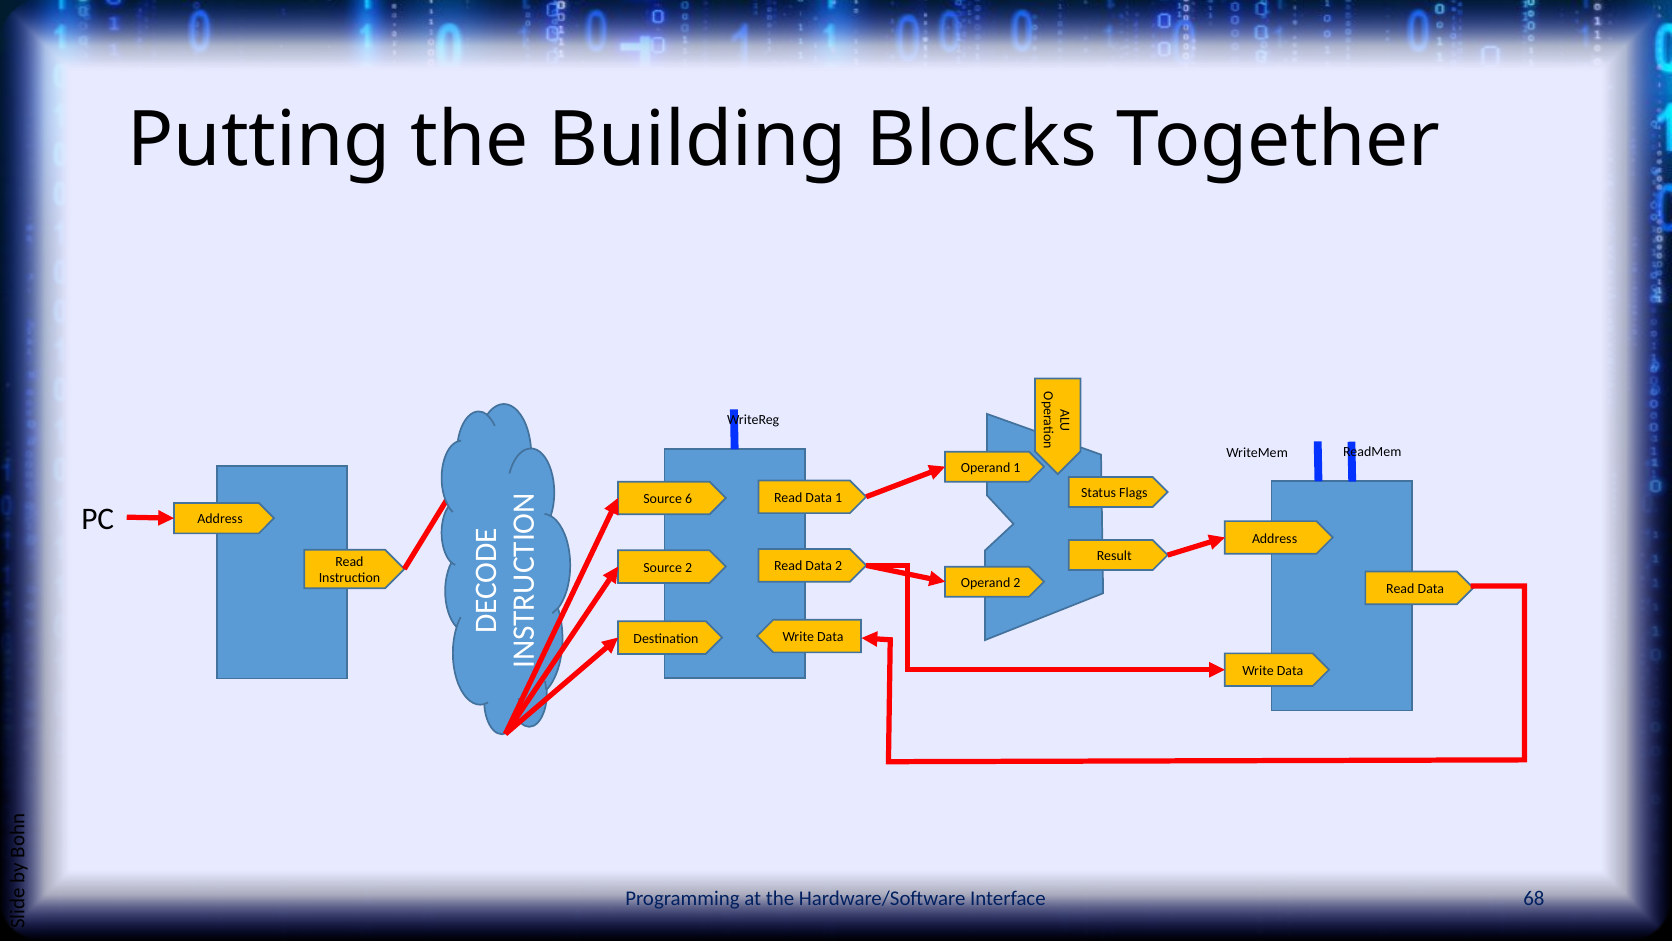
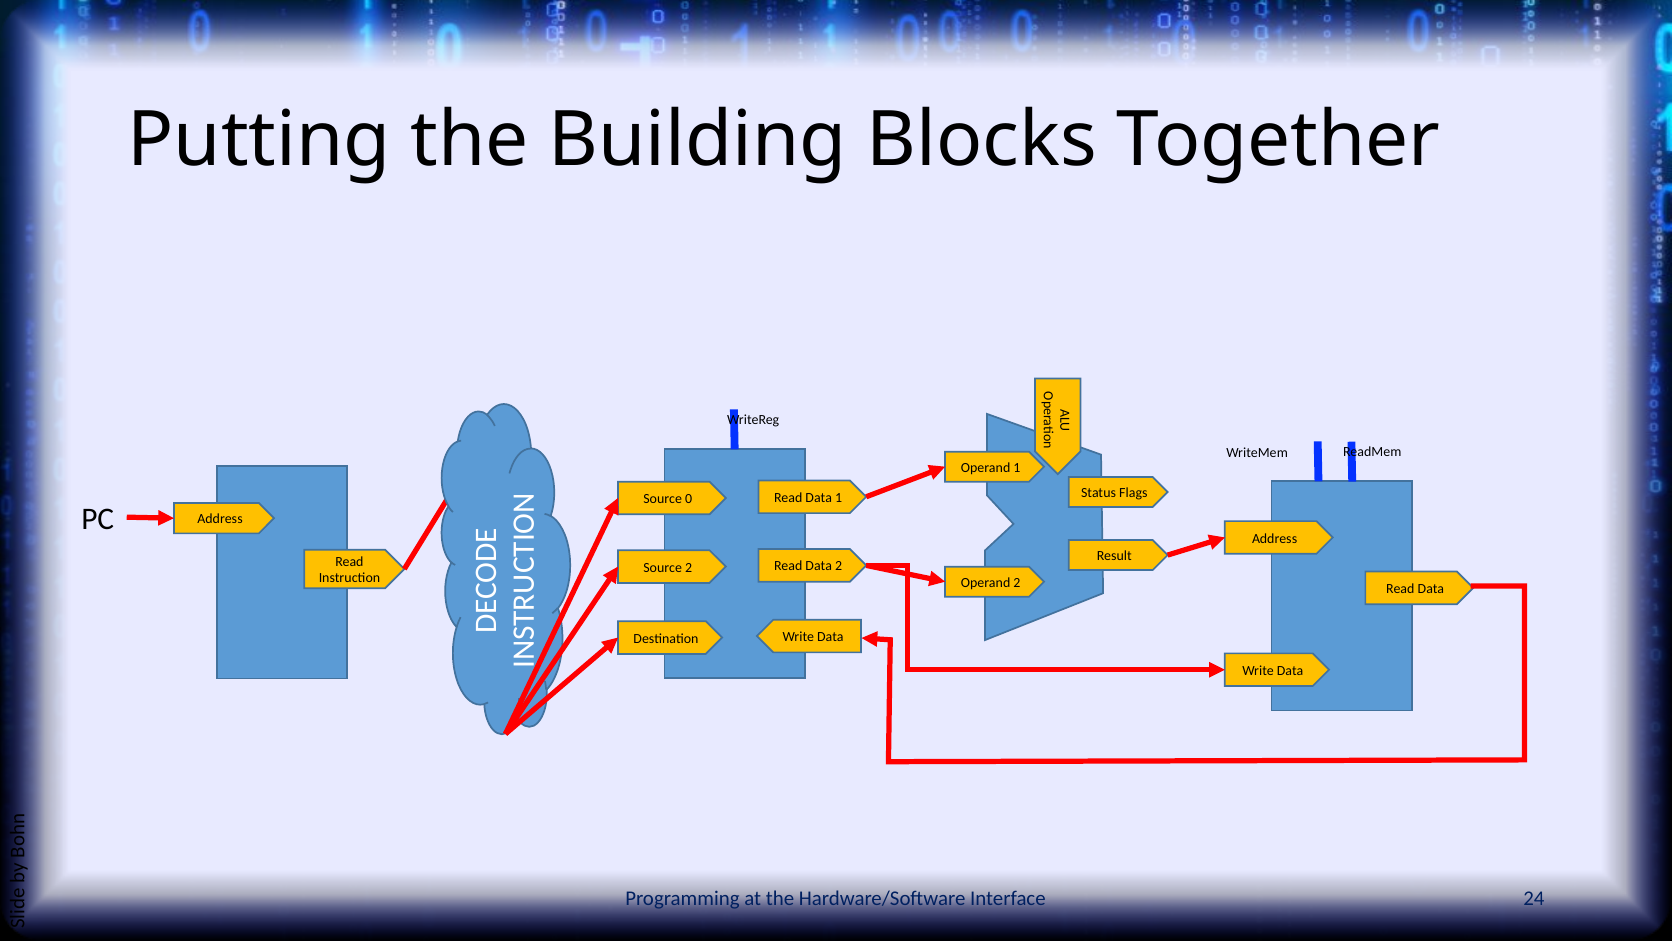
6: 6 -> 0
68: 68 -> 24
